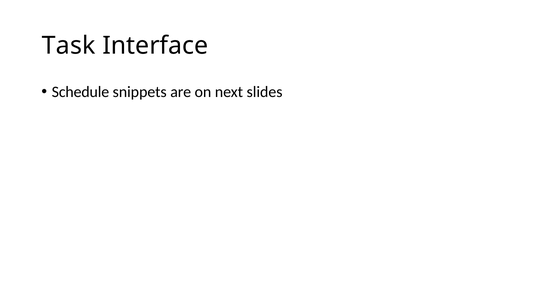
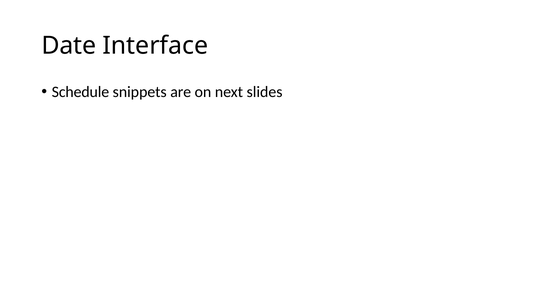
Task: Task -> Date
